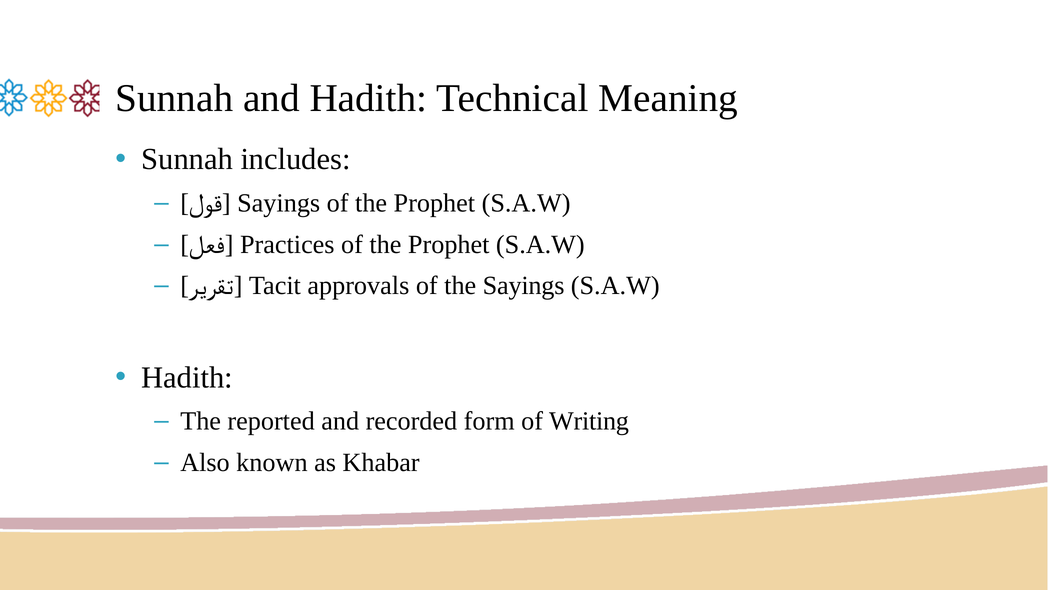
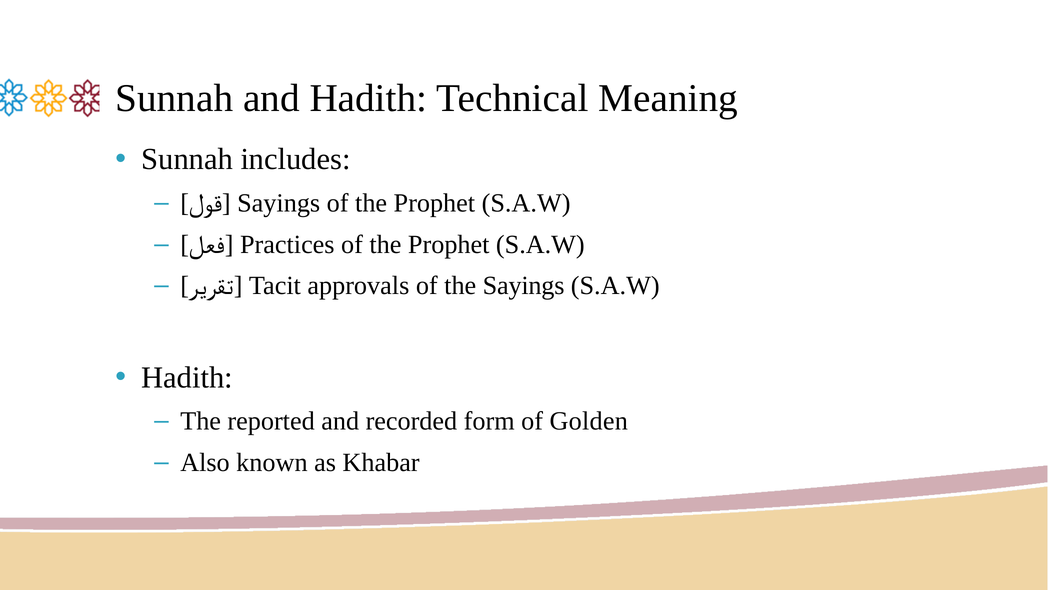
Writing: Writing -> Golden
